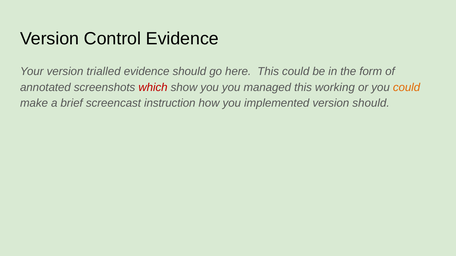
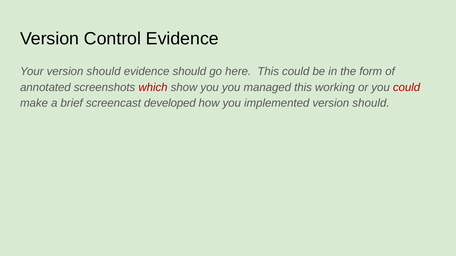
Your version trialled: trialled -> should
could at (407, 87) colour: orange -> red
instruction: instruction -> developed
